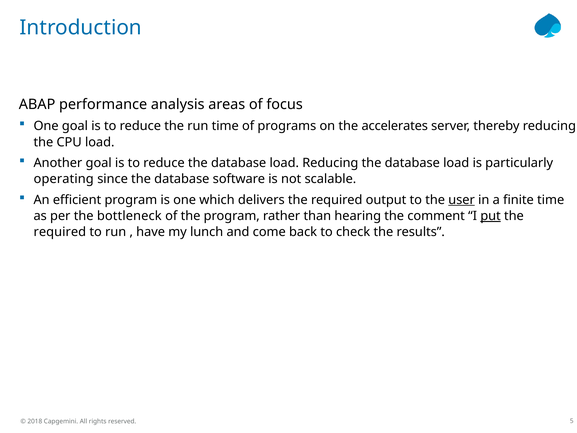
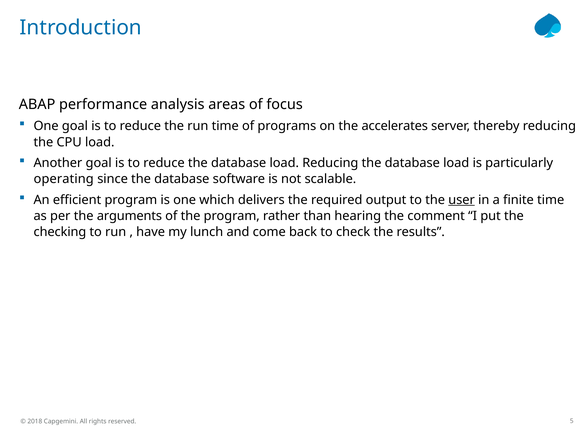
bottleneck: bottleneck -> arguments
put underline: present -> none
required at (60, 232): required -> checking
